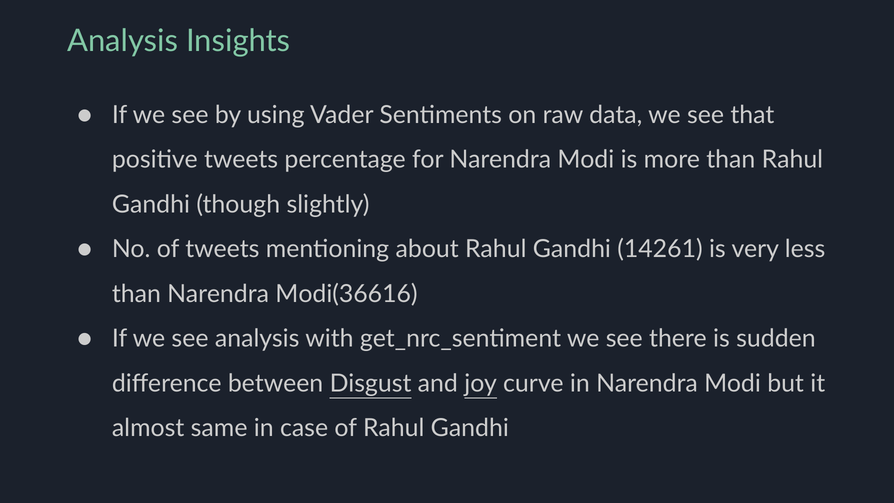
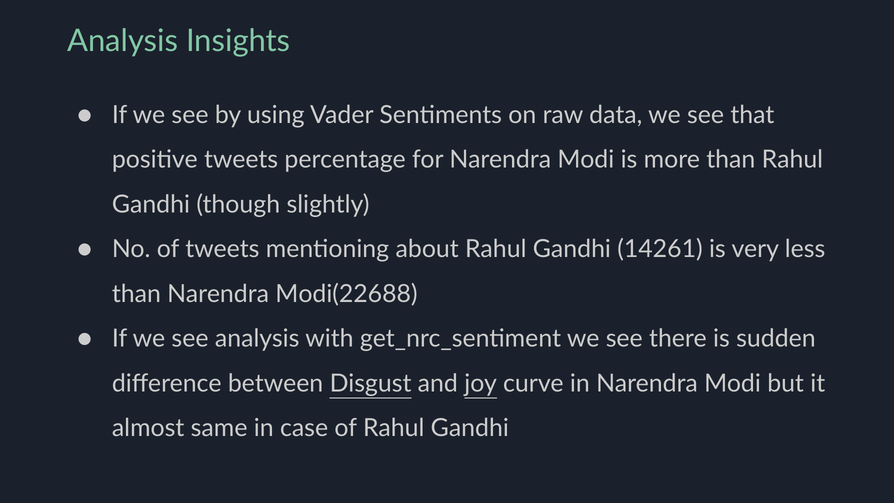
Modi(36616: Modi(36616 -> Modi(22688
